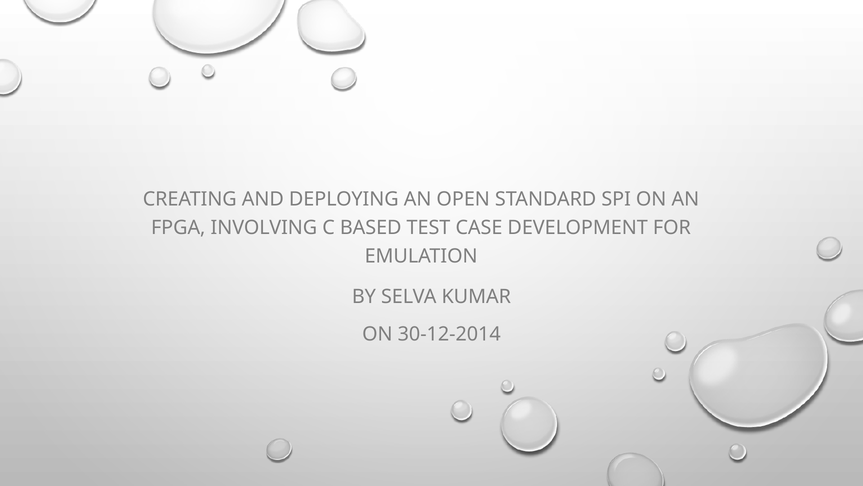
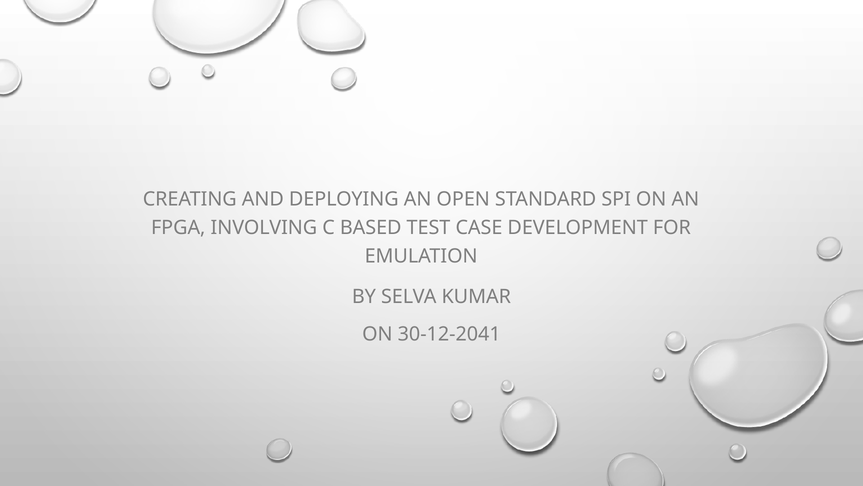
30-12-2014: 30-12-2014 -> 30-12-2041
